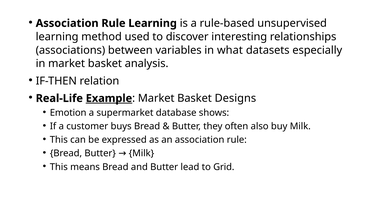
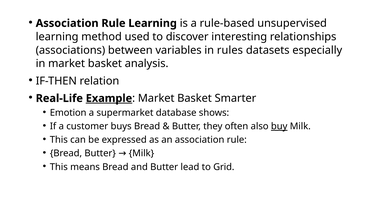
what: what -> rules
Designs: Designs -> Smarter
buy underline: none -> present
